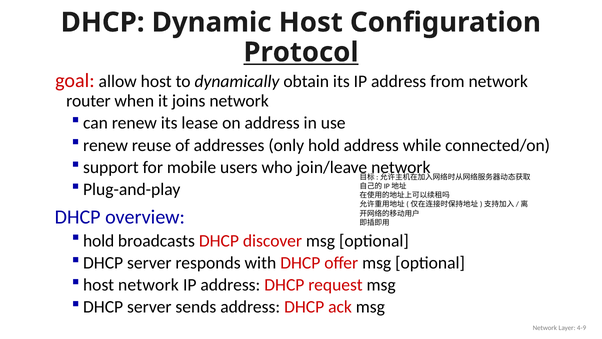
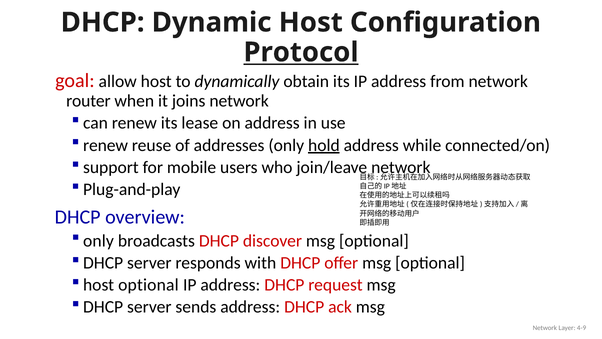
hold at (324, 145) underline: none -> present
hold at (99, 240): hold -> only
host network: network -> optional
